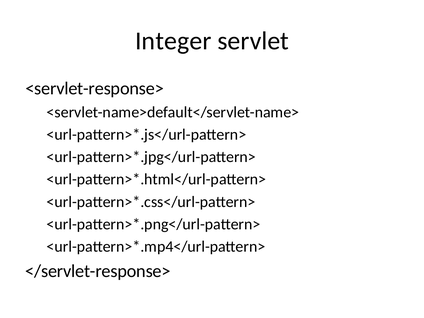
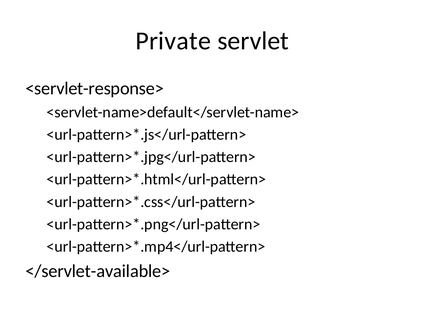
Integer: Integer -> Private
</servlet-response>: </servlet-response> -> </servlet-available>
